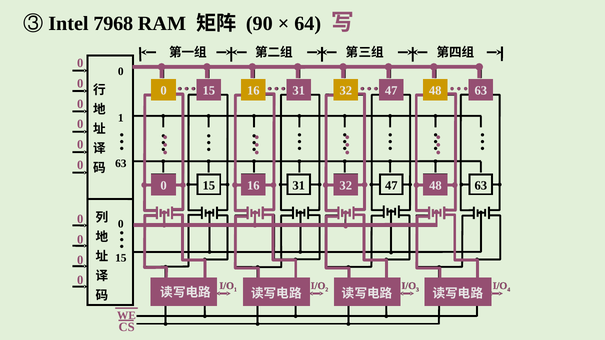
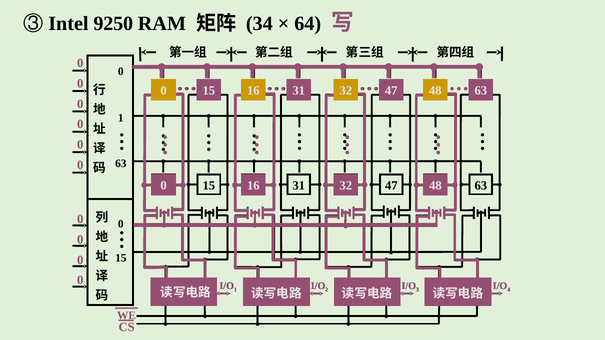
7968: 7968 -> 9250
90: 90 -> 34
